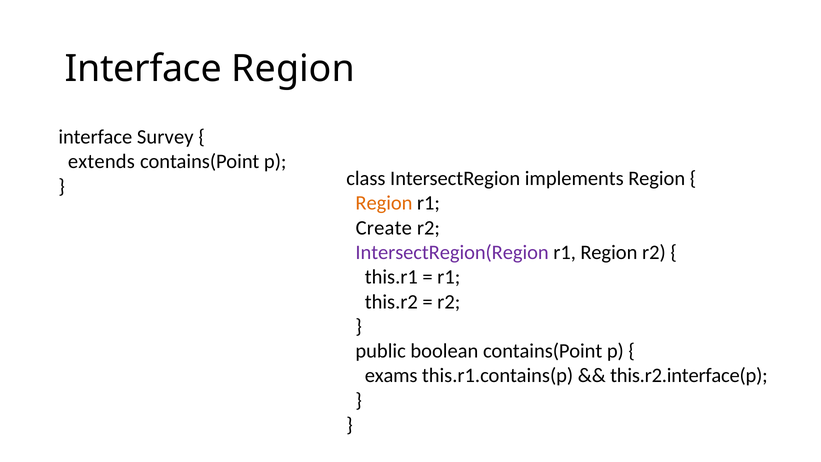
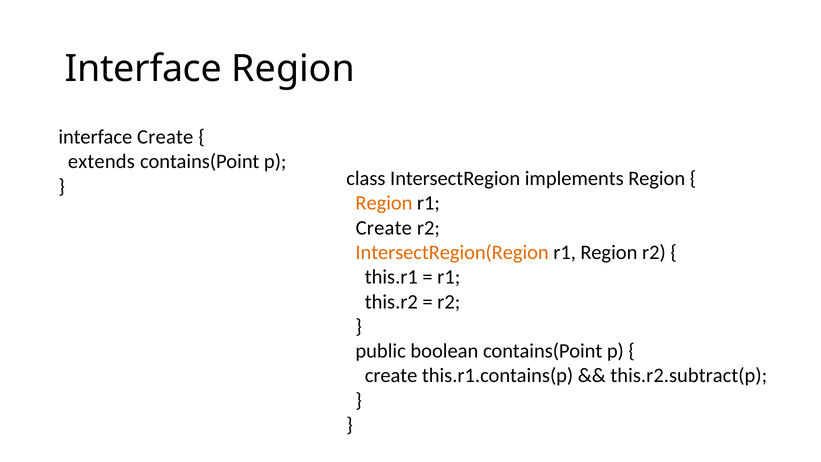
interface Survey: Survey -> Create
IntersectRegion(Region colour: purple -> orange
exams at (391, 376): exams -> create
this.r2.interface(p: this.r2.interface(p -> this.r2.subtract(p
